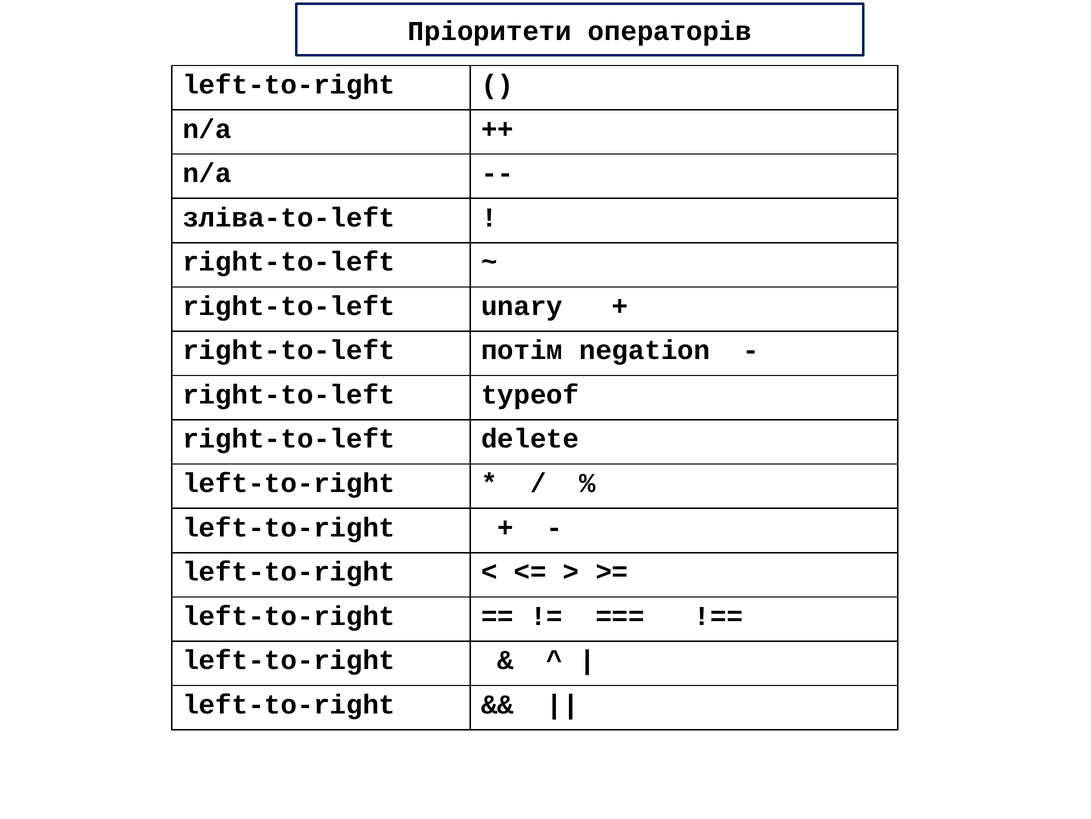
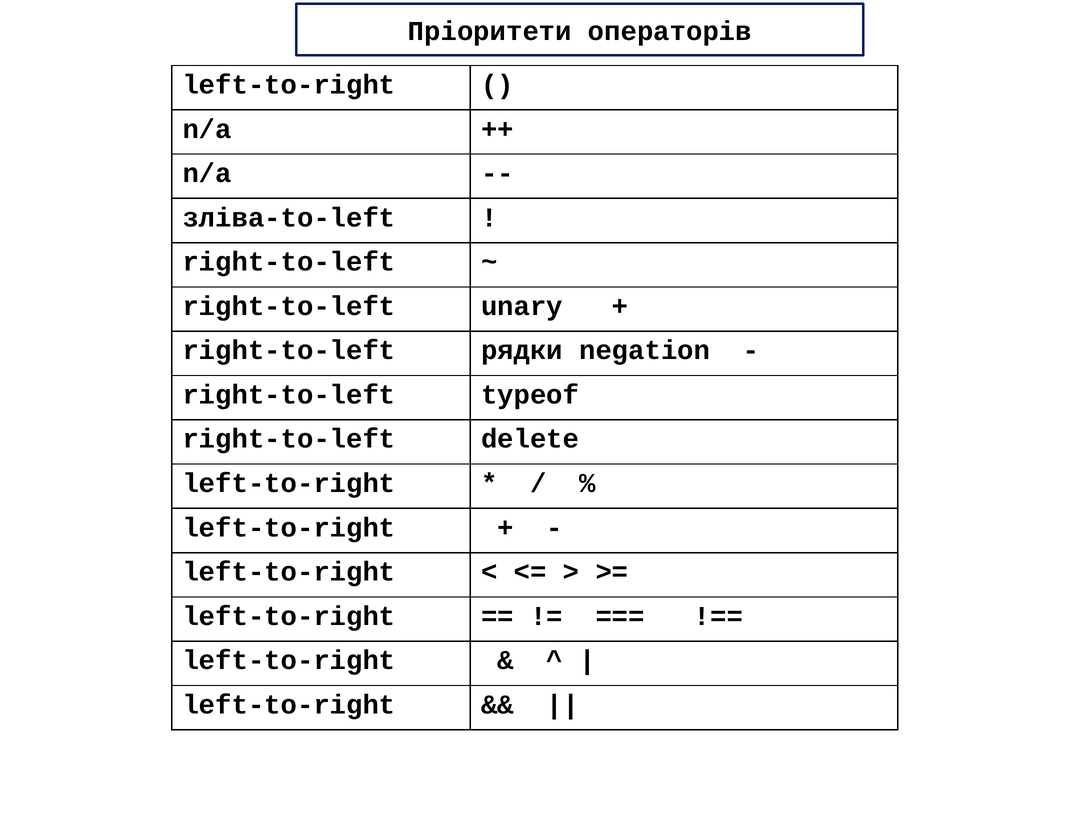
потім: потім -> рядки
